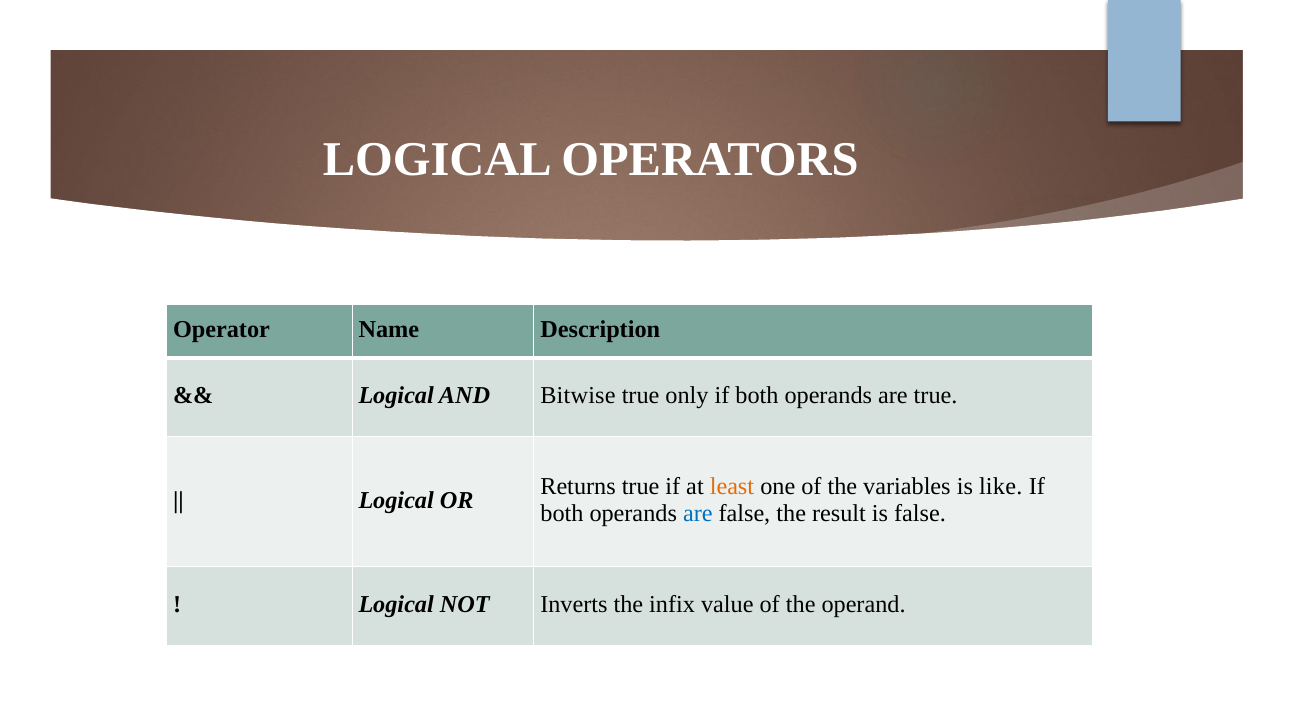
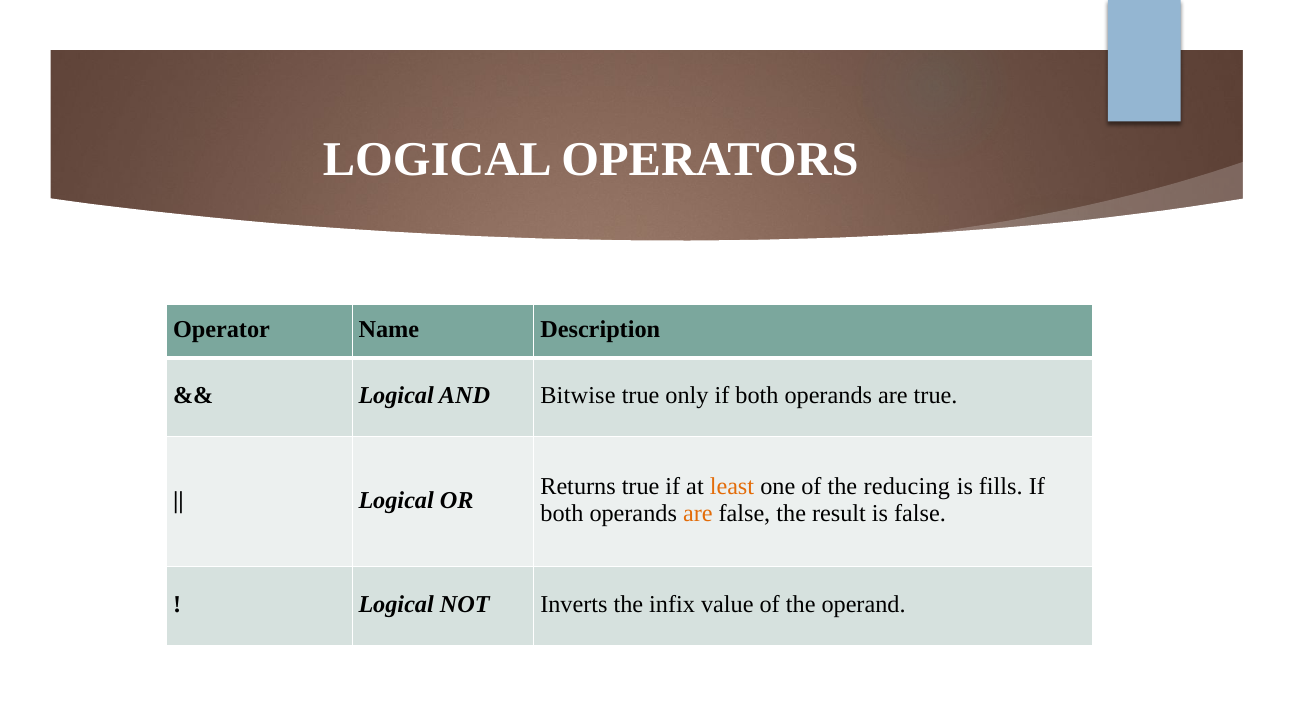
variables: variables -> reducing
like: like -> fills
are at (698, 514) colour: blue -> orange
